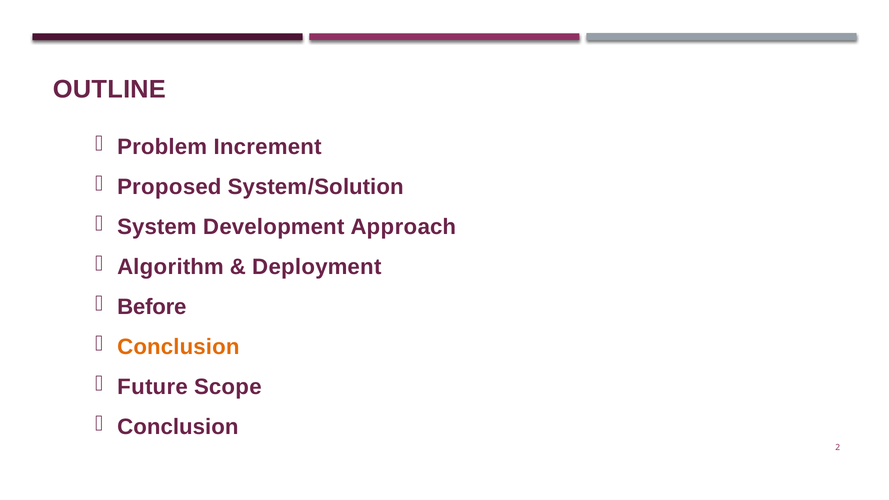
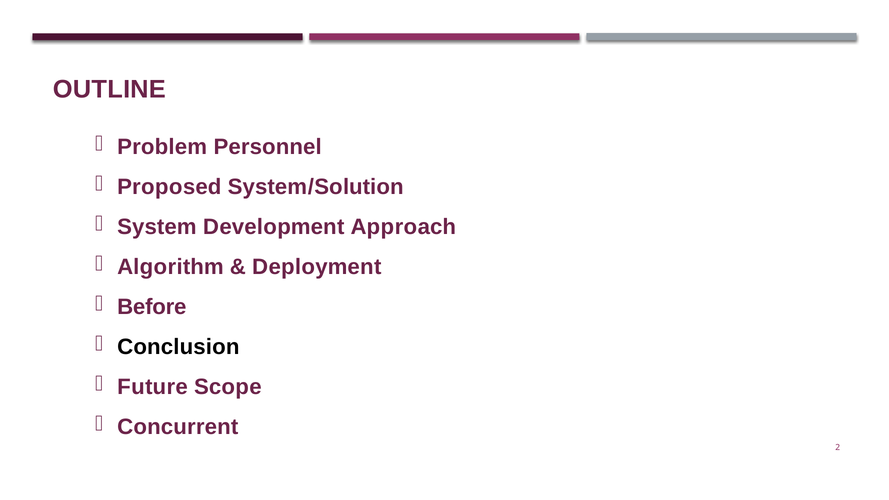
Increment: Increment -> Personnel
Conclusion at (178, 347) colour: orange -> black
Conclusion at (178, 427): Conclusion -> Concurrent
